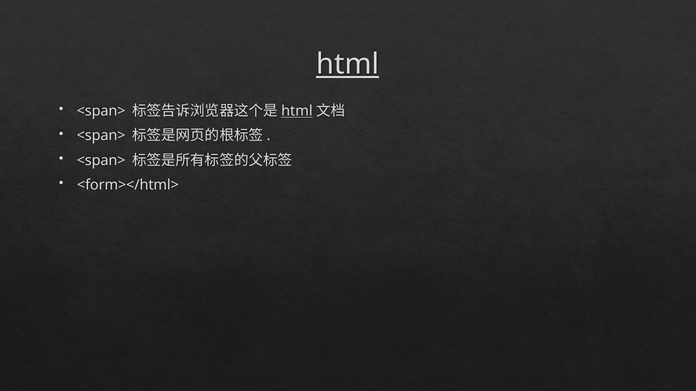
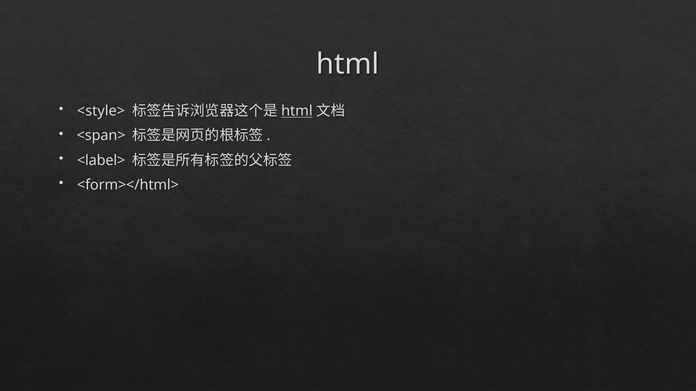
html at (348, 65) underline: present -> none
<span> at (101, 111): <span> -> <style>
<span> at (101, 161): <span> -> <label>
